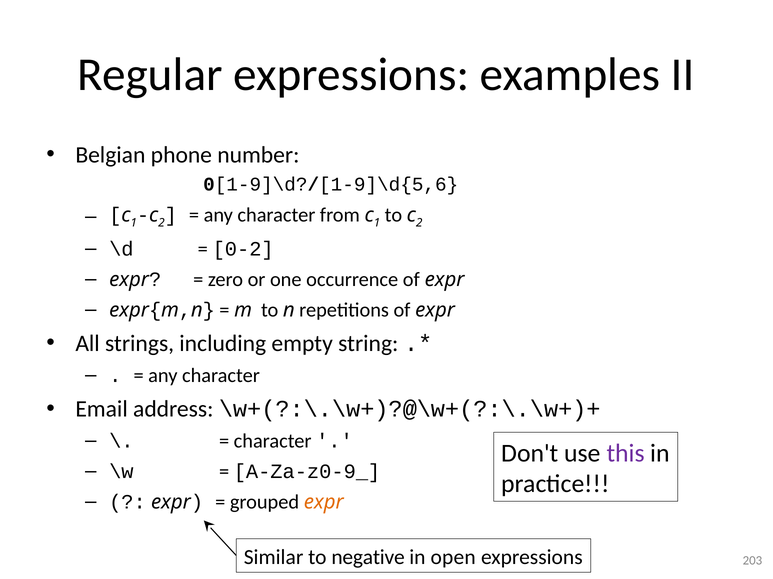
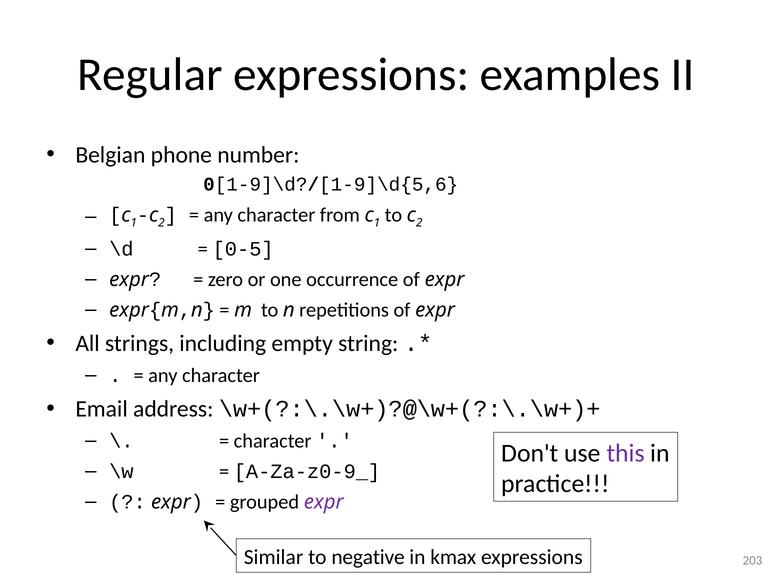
0-2: 0-2 -> 0-5
expr at (324, 503) colour: orange -> purple
open: open -> kmax
